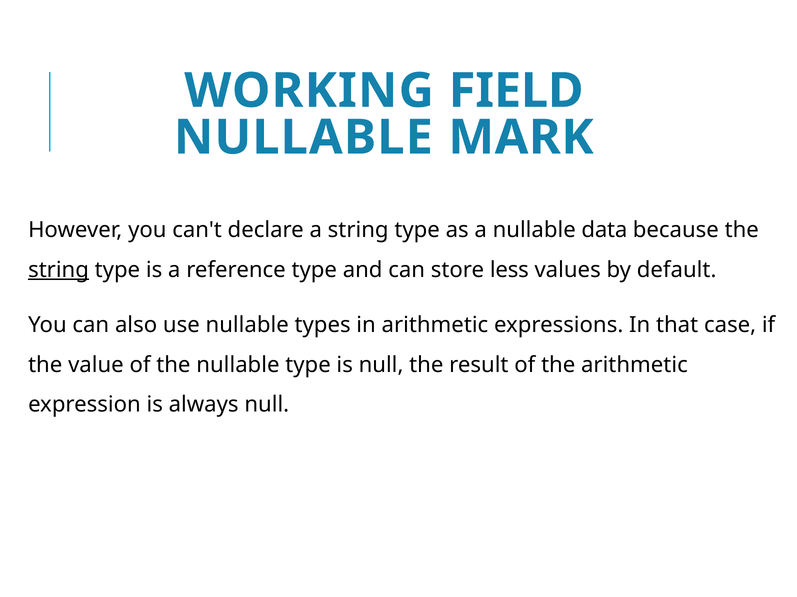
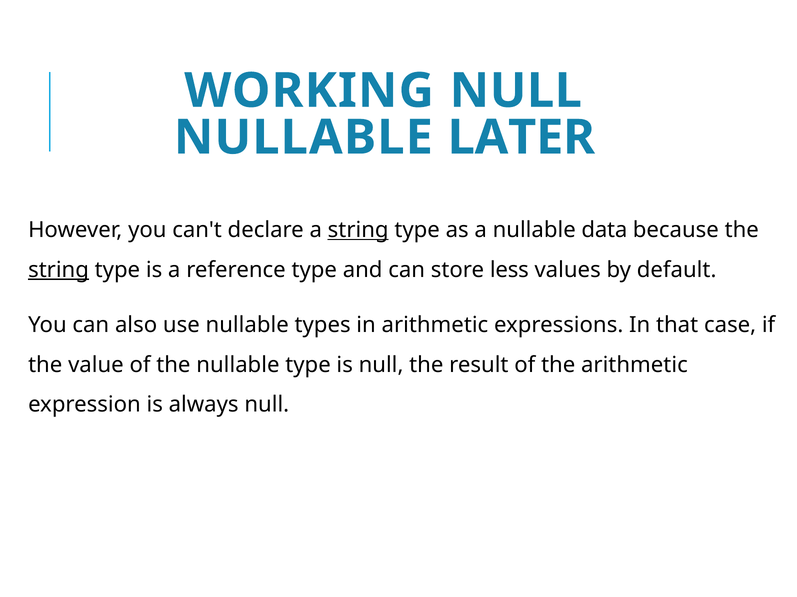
WORKING FIELD: FIELD -> NULL
MARK: MARK -> LATER
string at (358, 230) underline: none -> present
